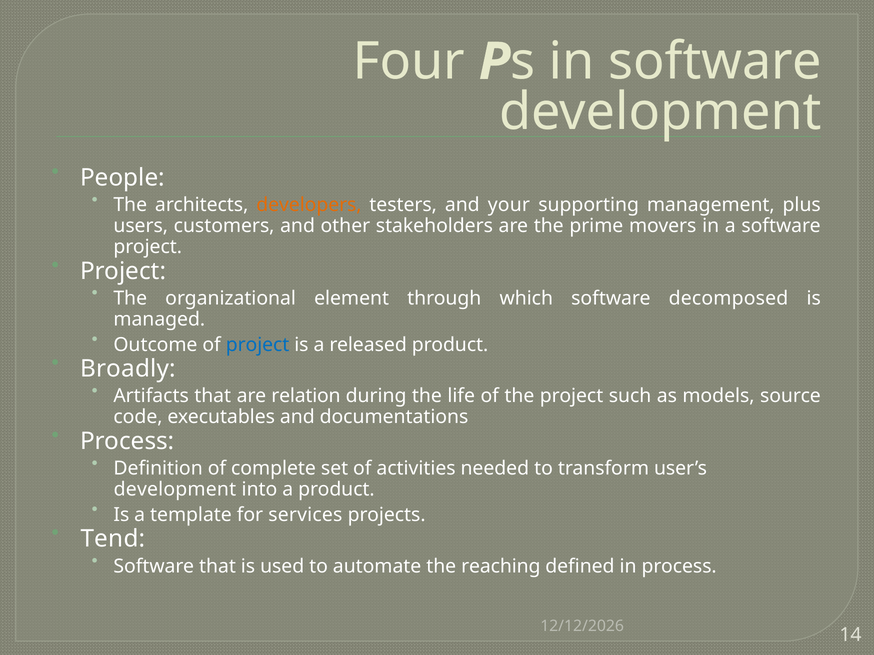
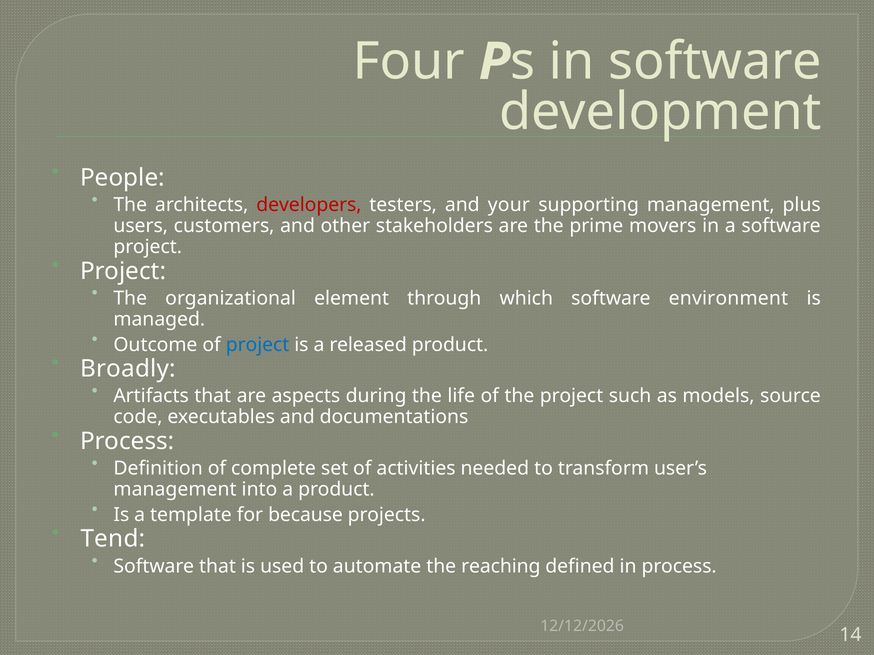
developers colour: orange -> red
decomposed: decomposed -> environment
relation: relation -> aspects
development at (175, 490): development -> management
services: services -> because
